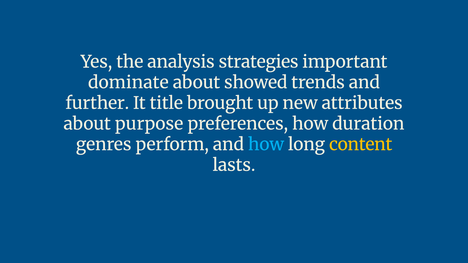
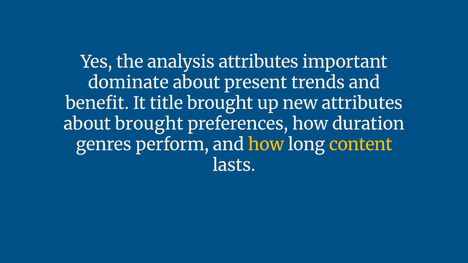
analysis strategies: strategies -> attributes
showed: showed -> present
further: further -> benefit
about purpose: purpose -> brought
how at (266, 145) colour: light blue -> yellow
